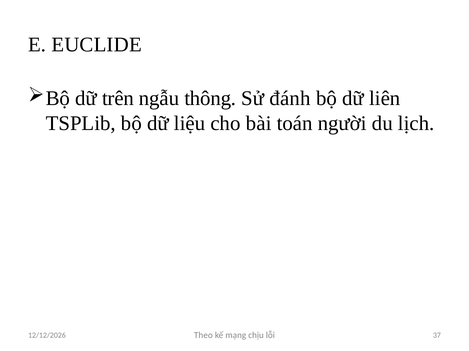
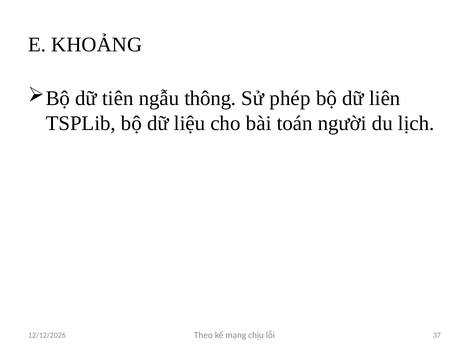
EUCLIDE: EUCLIDE -> KHOẢNG
trên: trên -> tiên
đánh: đánh -> phép
